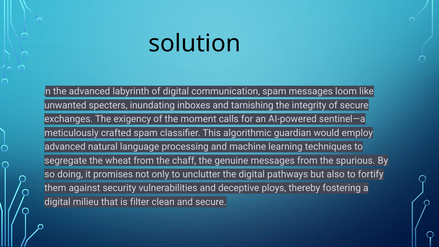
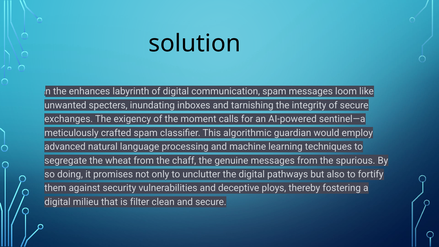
the advanced: advanced -> enhances
